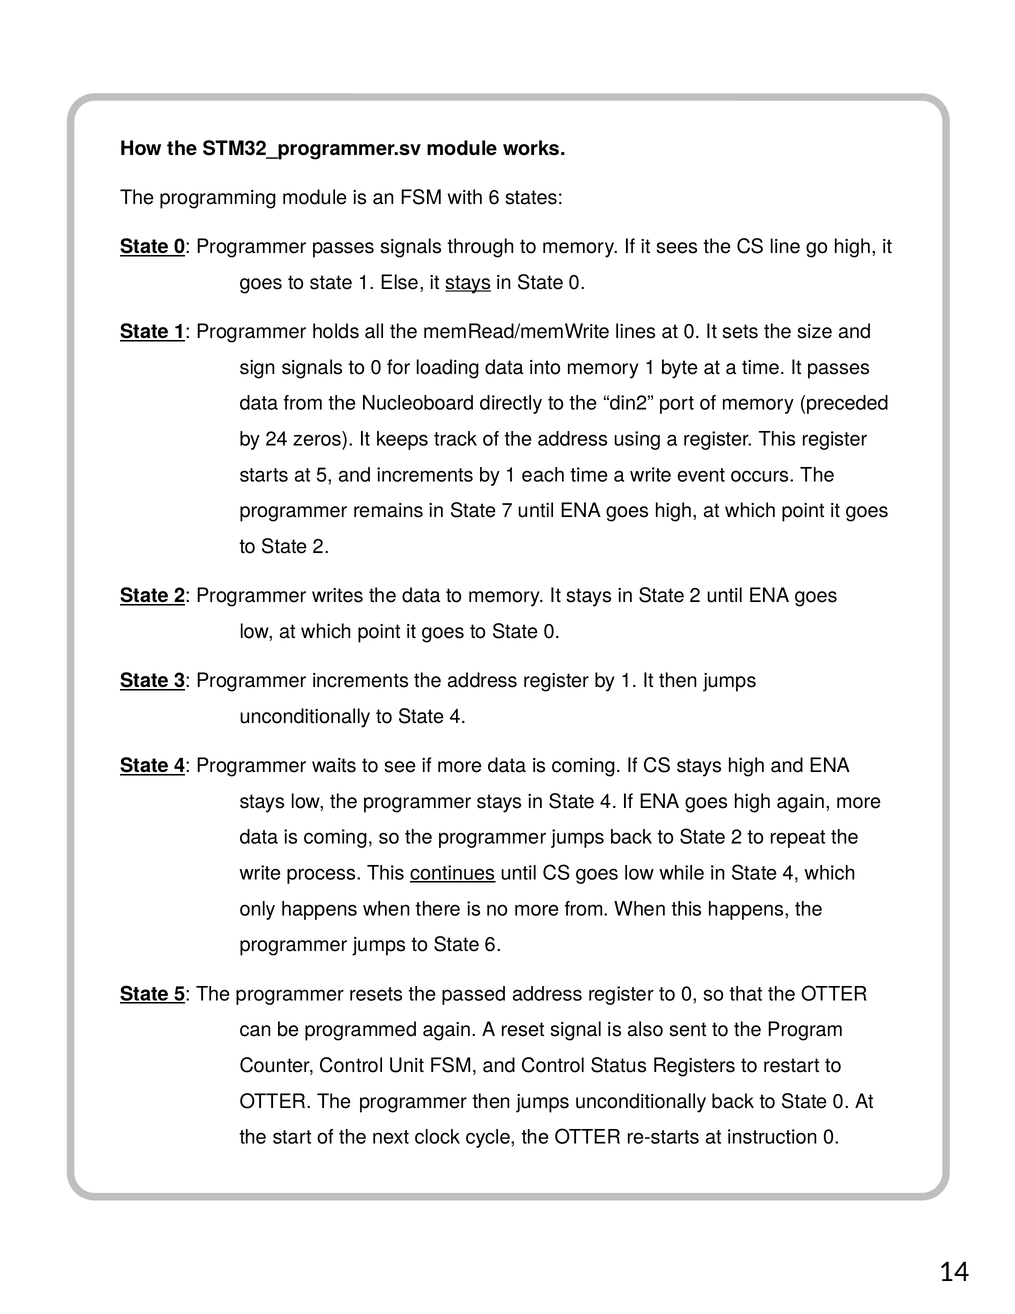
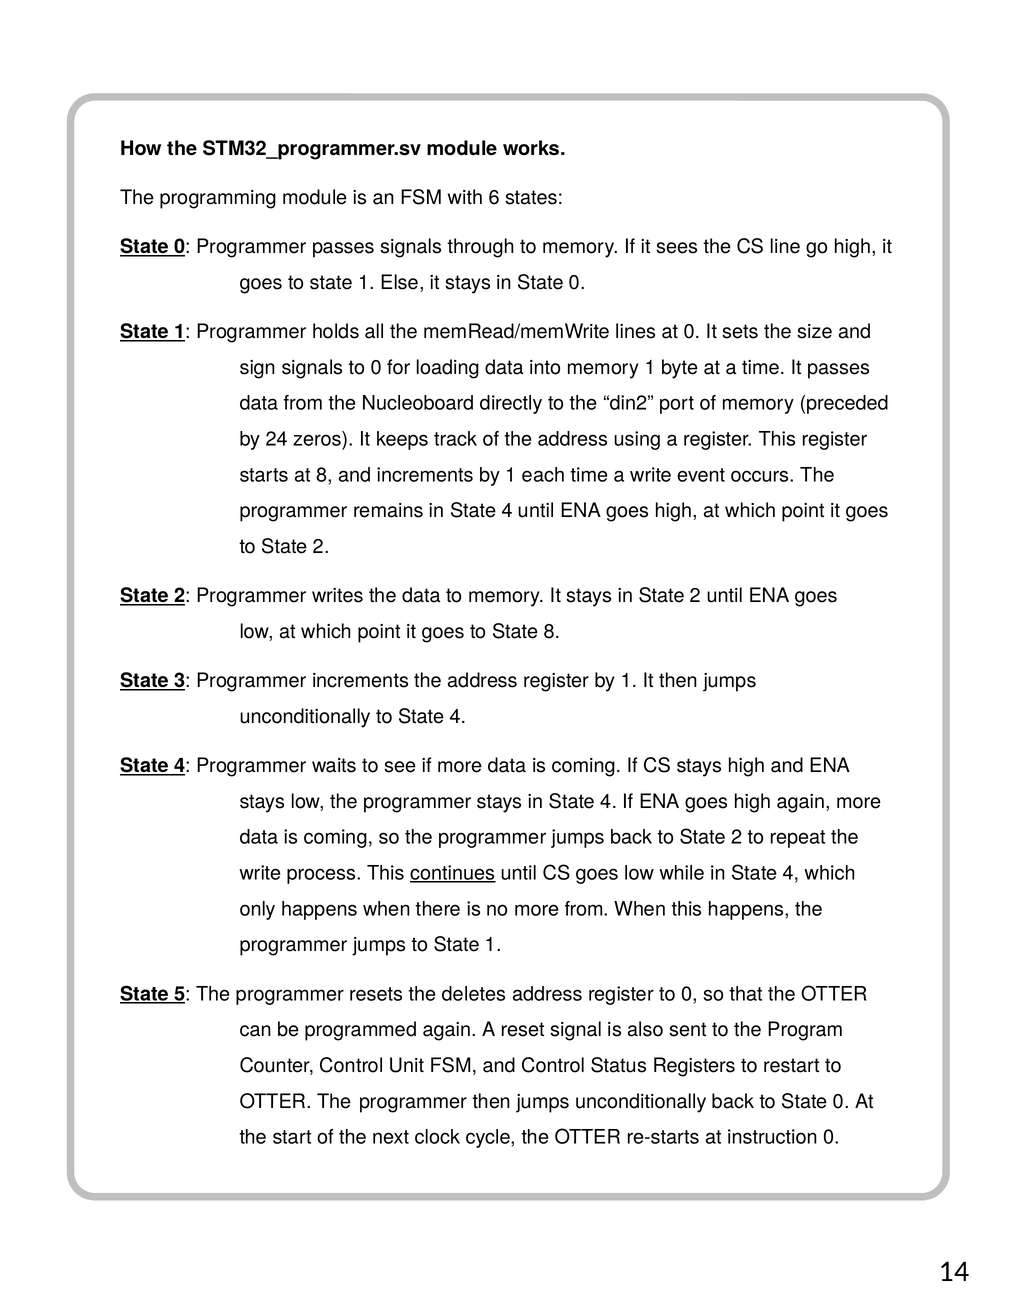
stays at (468, 282) underline: present -> none
at 5: 5 -> 8
remains in State 7: 7 -> 4
goes to State 0: 0 -> 8
jumps to State 6: 6 -> 1
passed: passed -> deletes
